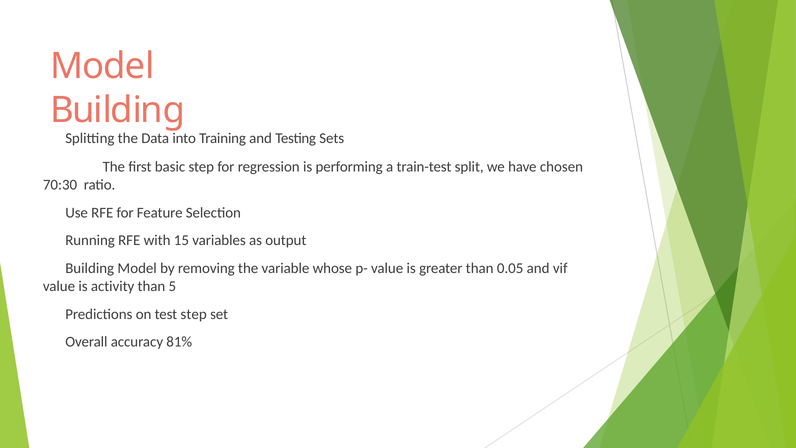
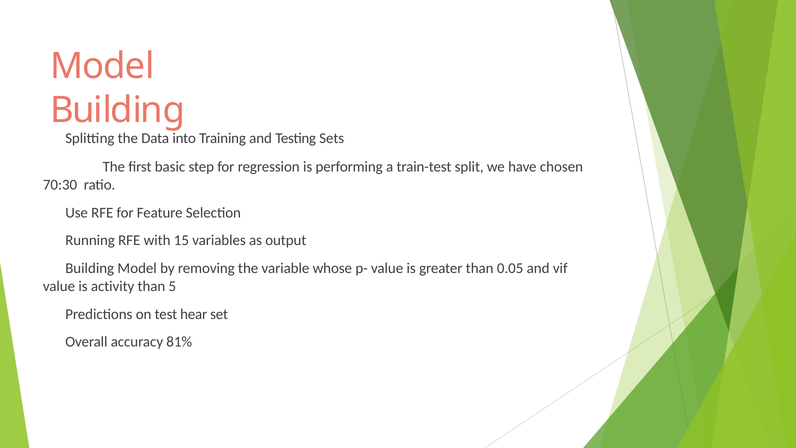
test step: step -> hear
